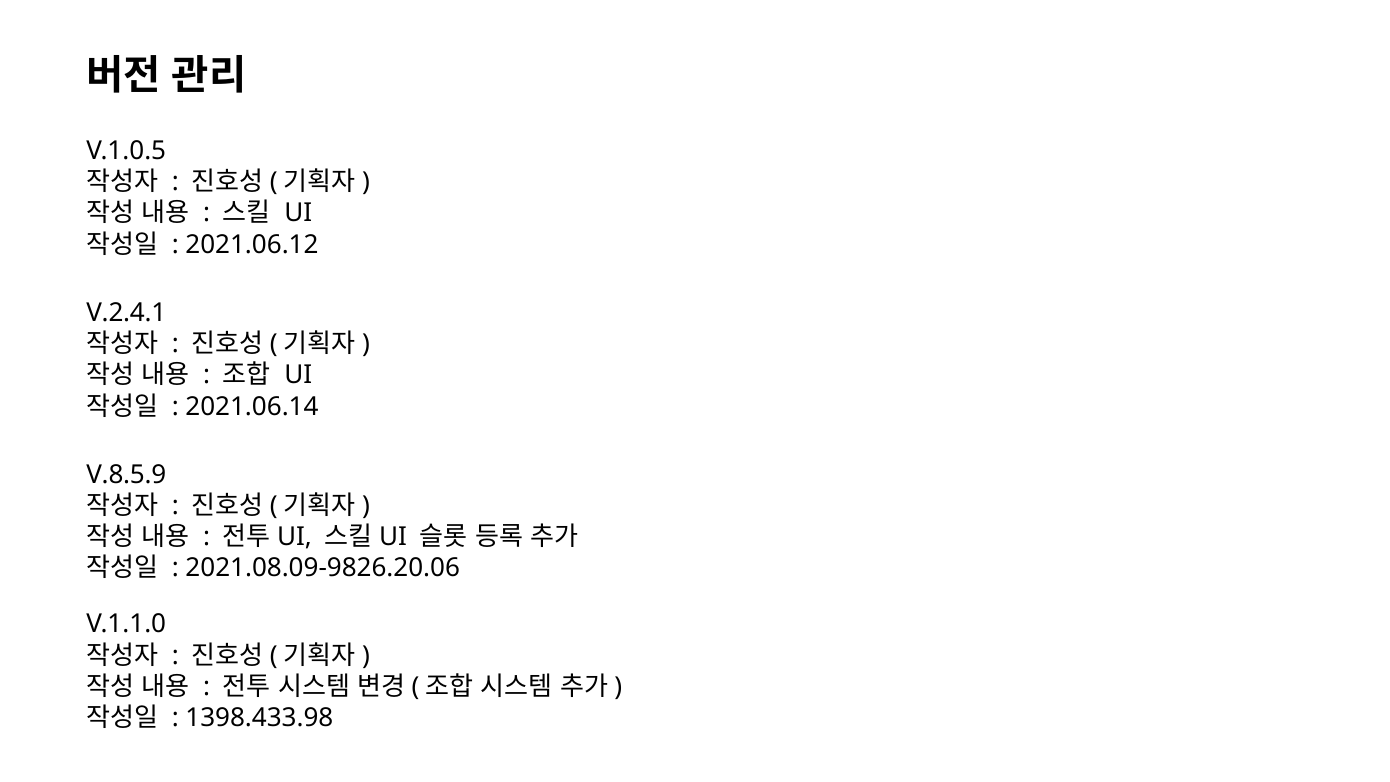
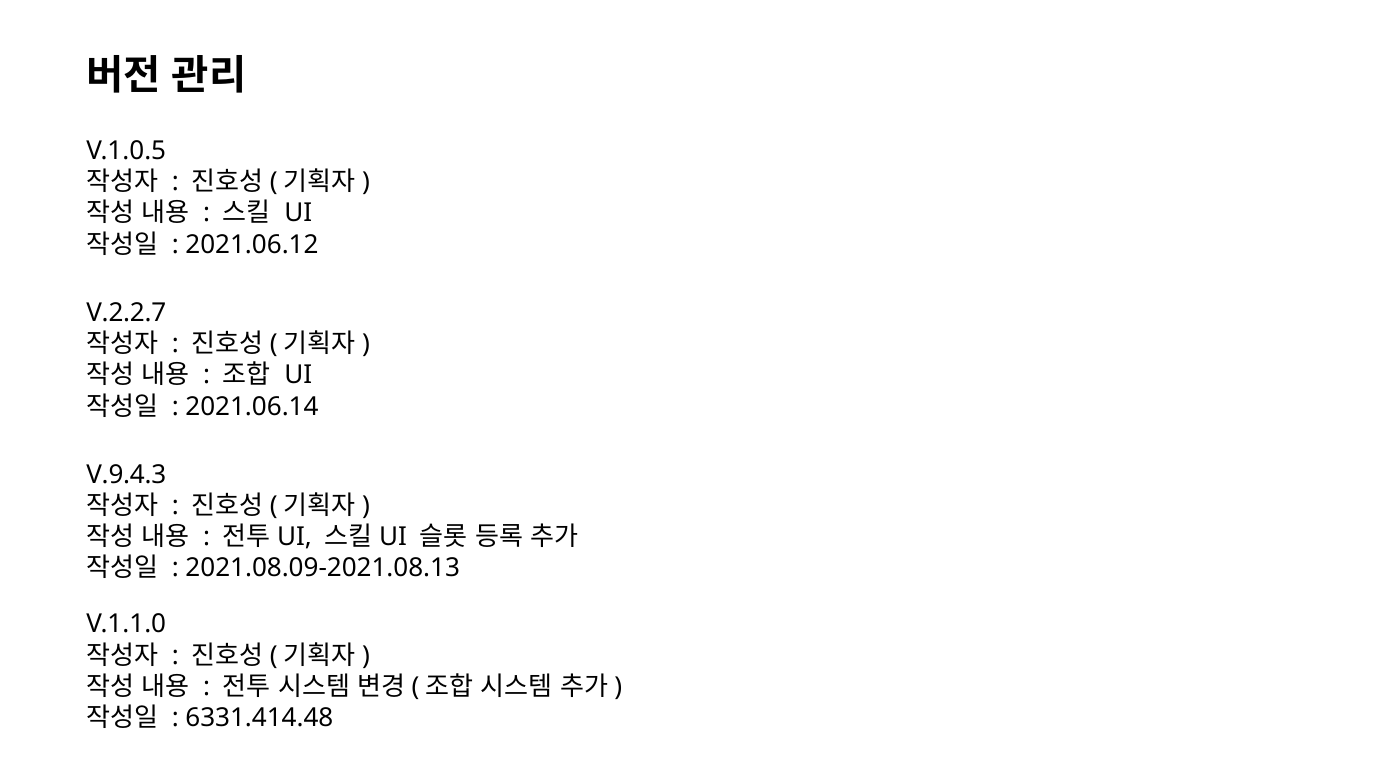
V.2.4.1: V.2.4.1 -> V.2.2.7
V.8.5.9: V.8.5.9 -> V.9.4.3
2021.08.09-9826.20.06: 2021.08.09-9826.20.06 -> 2021.08.09-2021.08.13
1398.433.98: 1398.433.98 -> 6331.414.48
